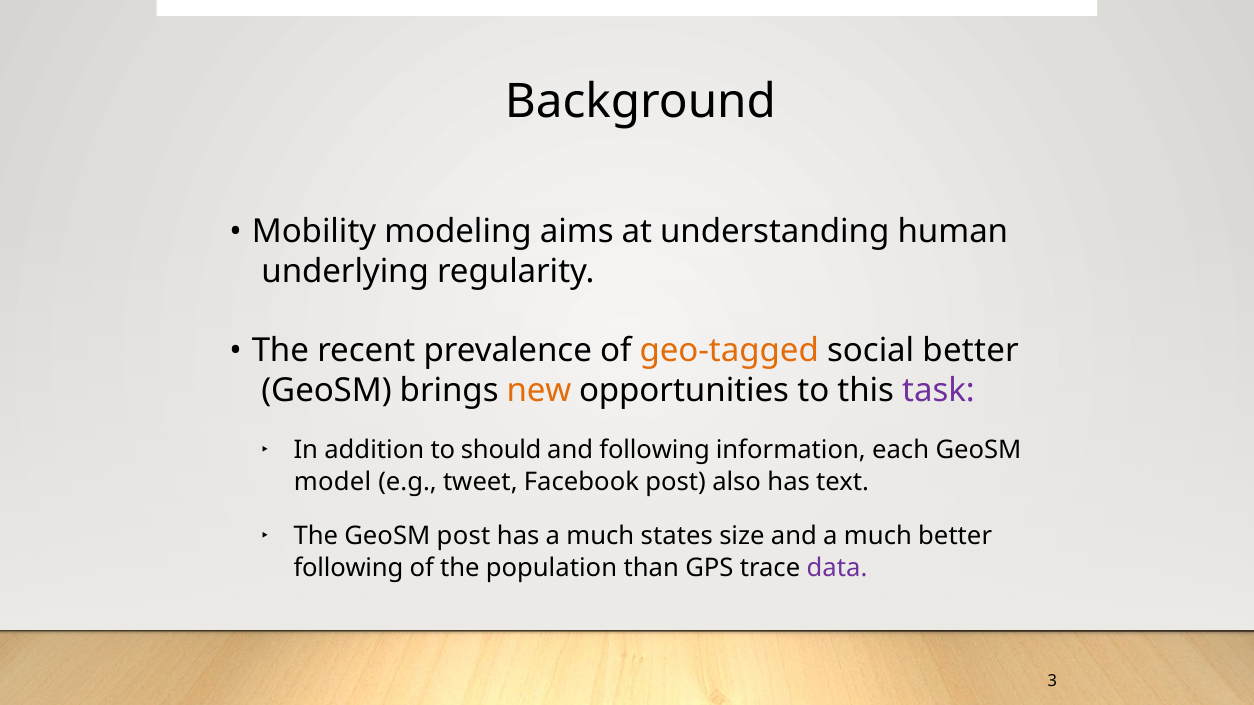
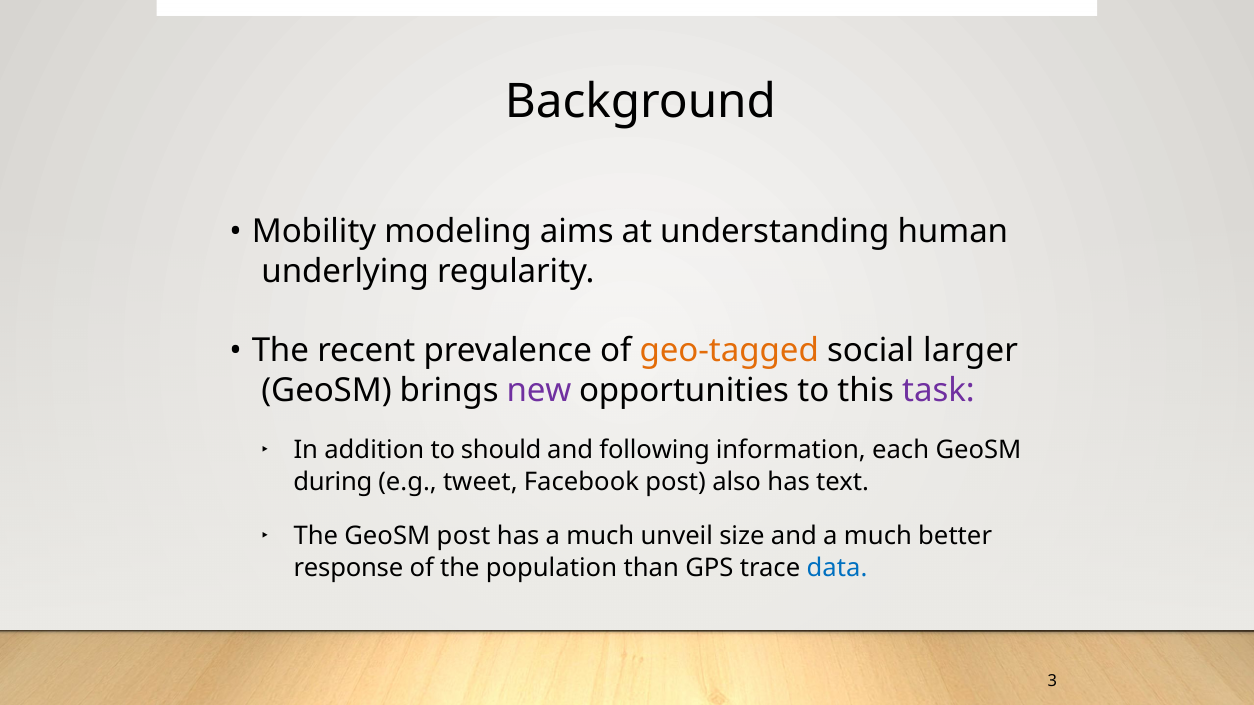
social better: better -> larger
new colour: orange -> purple
model: model -> during
states: states -> unveil
following at (348, 568): following -> response
data colour: purple -> blue
